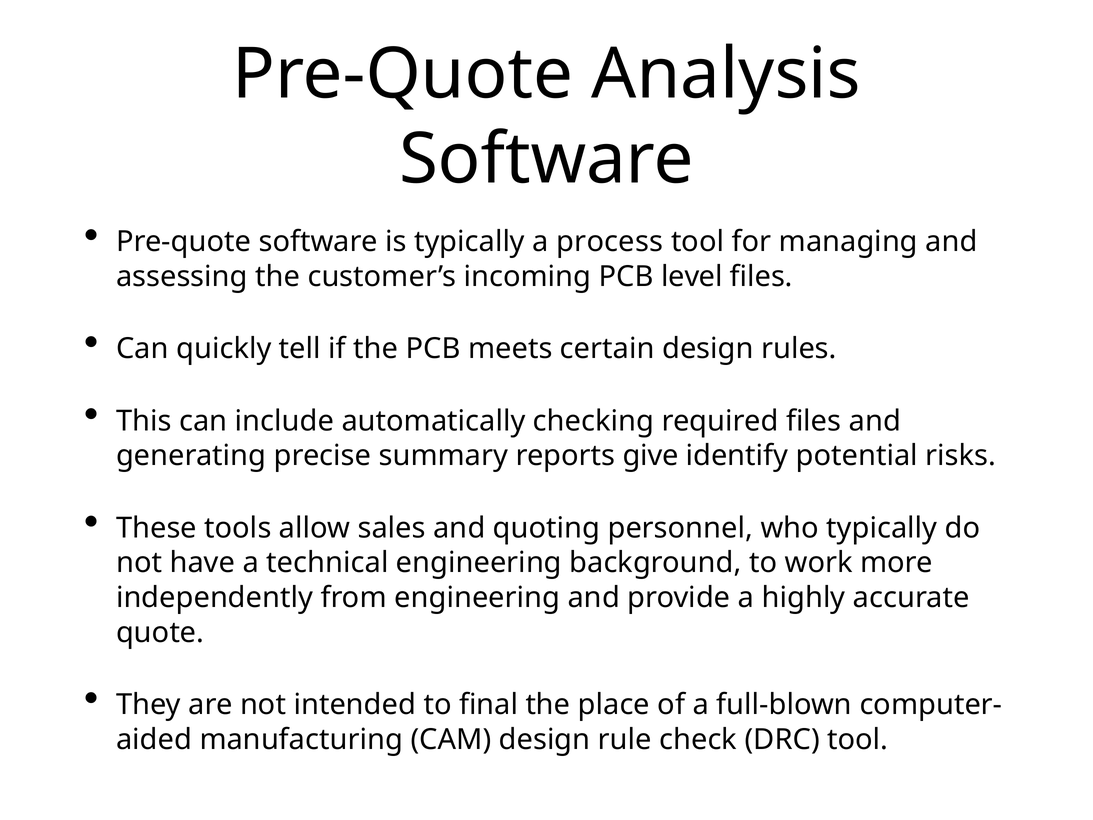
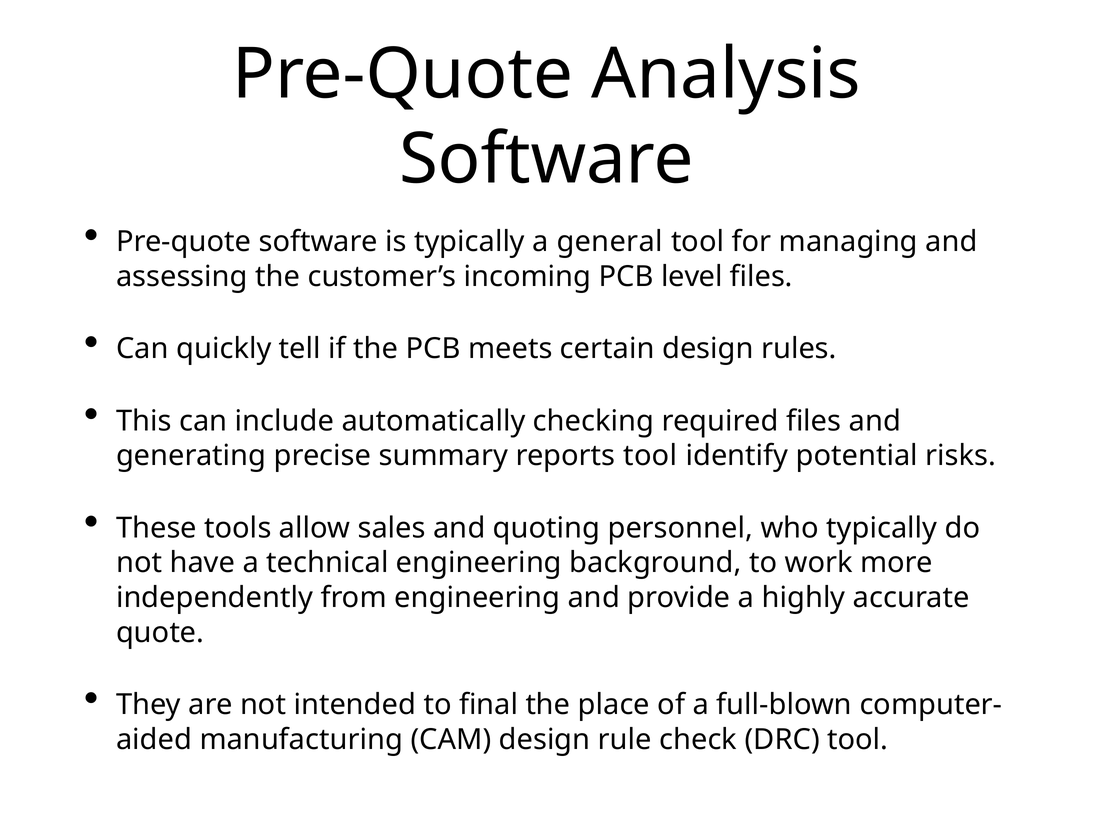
process: process -> general
reports give: give -> tool
